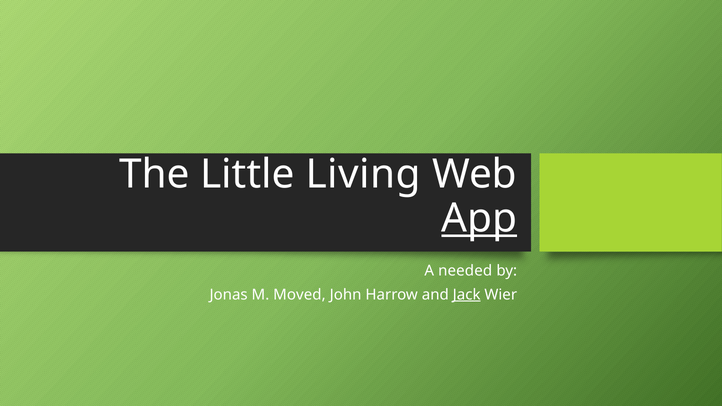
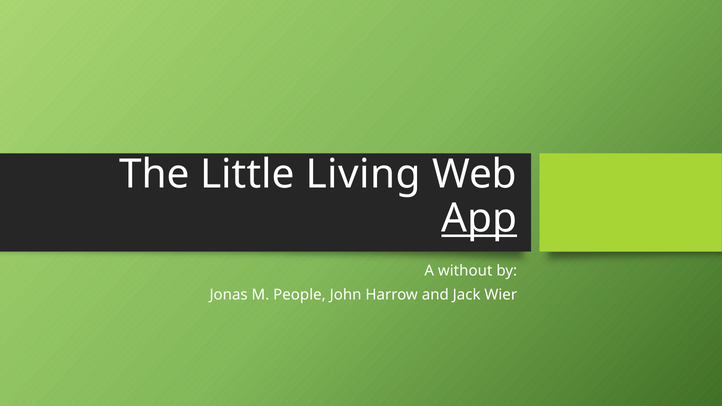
needed: needed -> without
Moved: Moved -> People
Jack underline: present -> none
